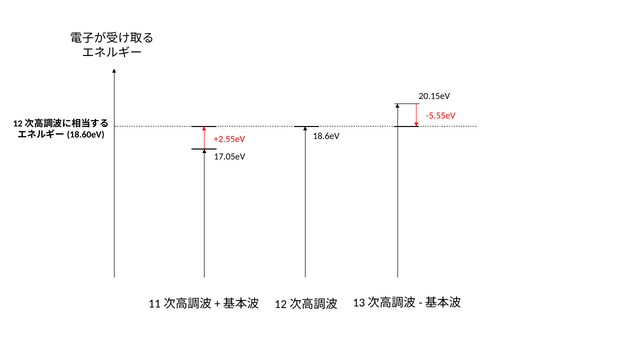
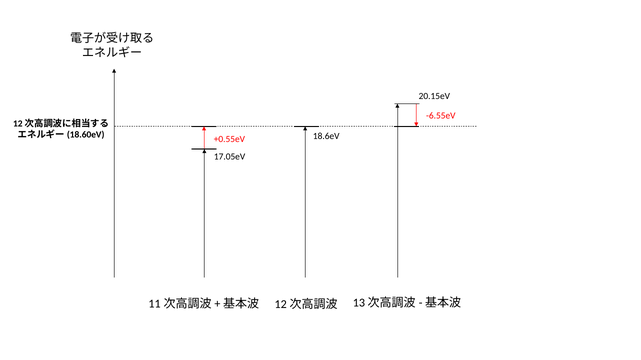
-5.55eV: -5.55eV -> -6.55eV
+2.55eV: +2.55eV -> +0.55eV
